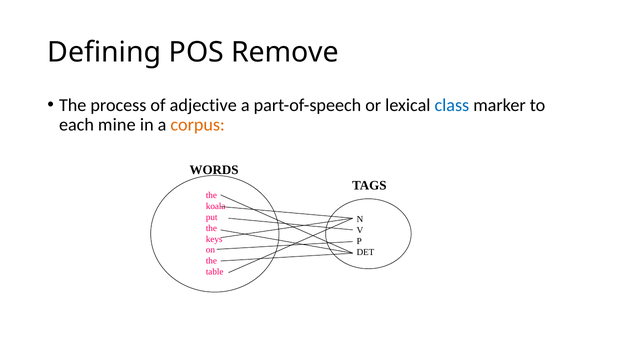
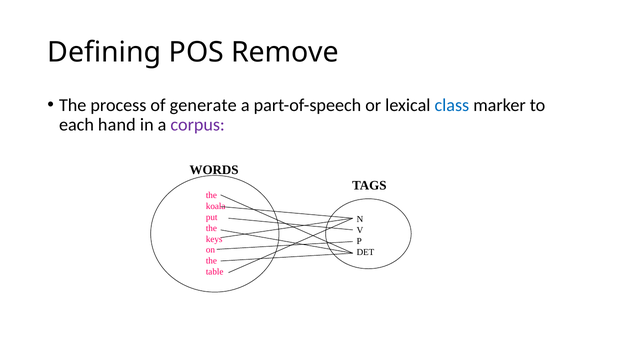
adjective: adjective -> generate
mine: mine -> hand
corpus colour: orange -> purple
